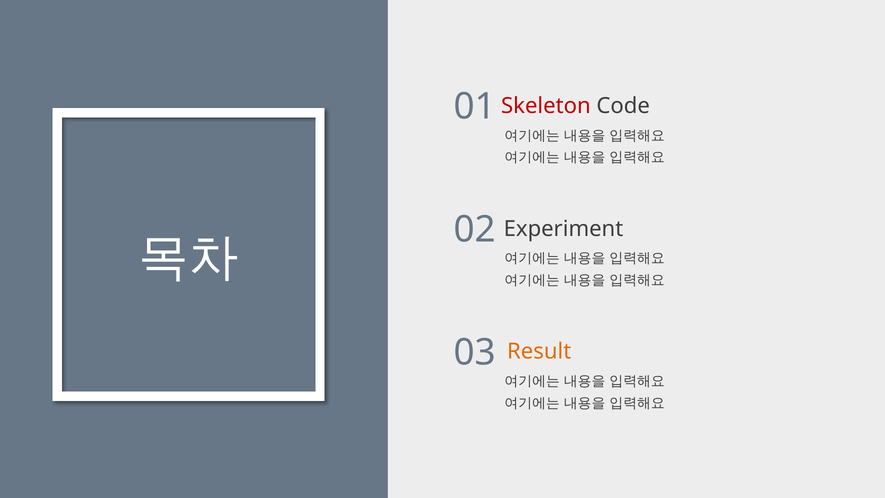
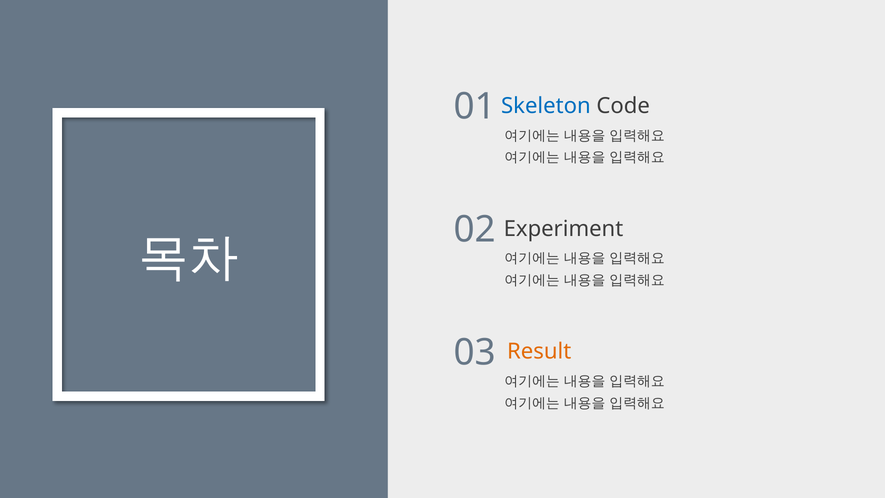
Skeleton colour: red -> blue
